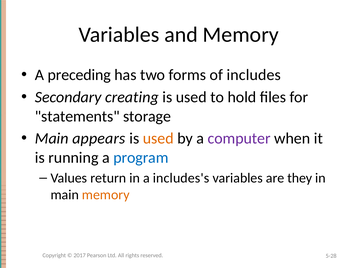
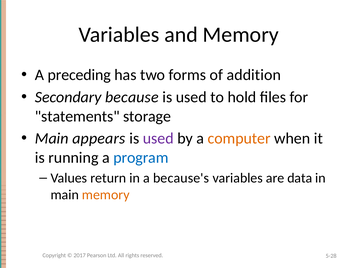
includes: includes -> addition
creating: creating -> because
used at (158, 139) colour: orange -> purple
computer colour: purple -> orange
includes's: includes's -> because's
they: they -> data
